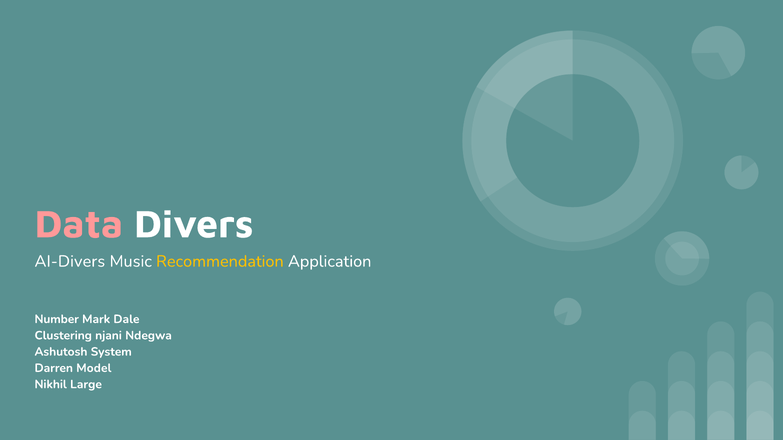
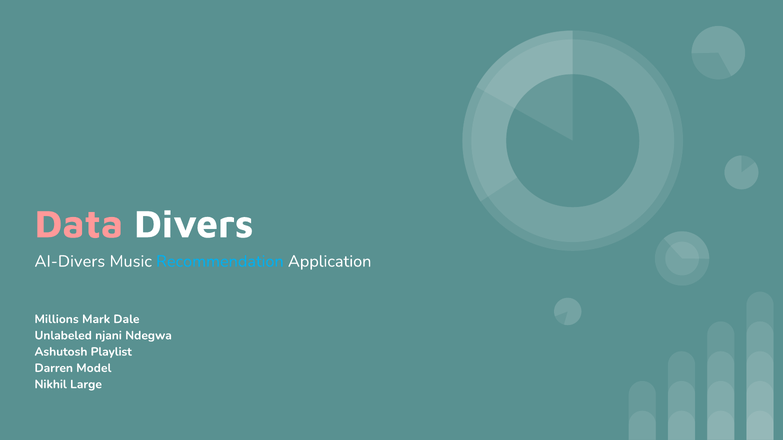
Recommendation colour: yellow -> light blue
Number: Number -> Millions
Clustering: Clustering -> Unlabeled
System: System -> Playlist
